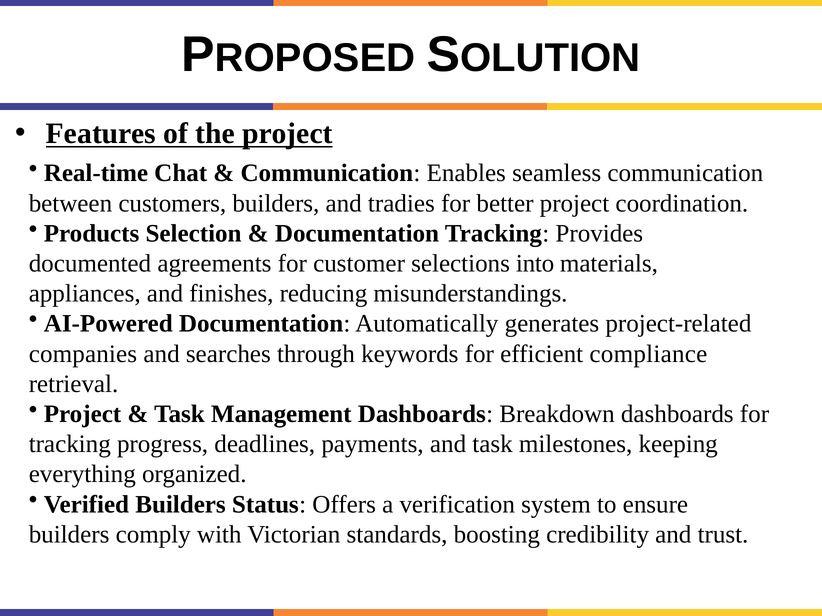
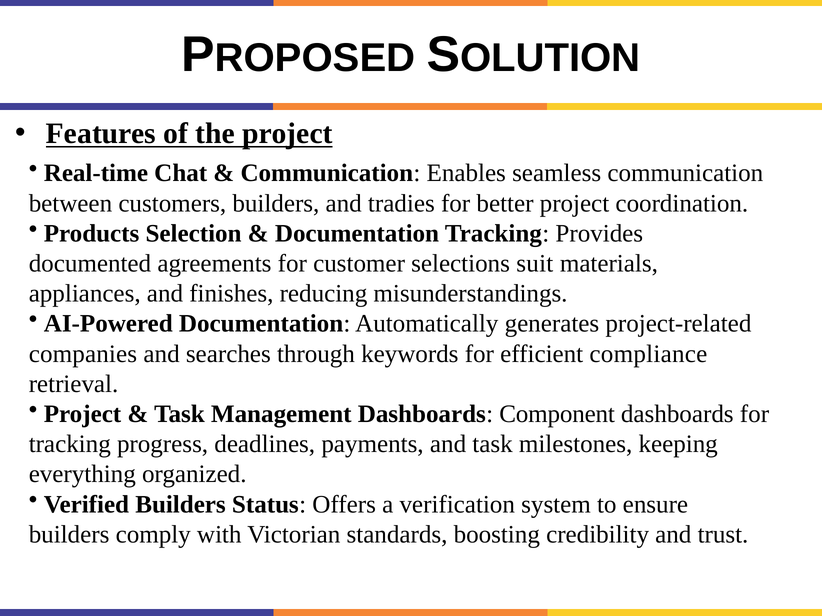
into: into -> suit
Breakdown: Breakdown -> Component
